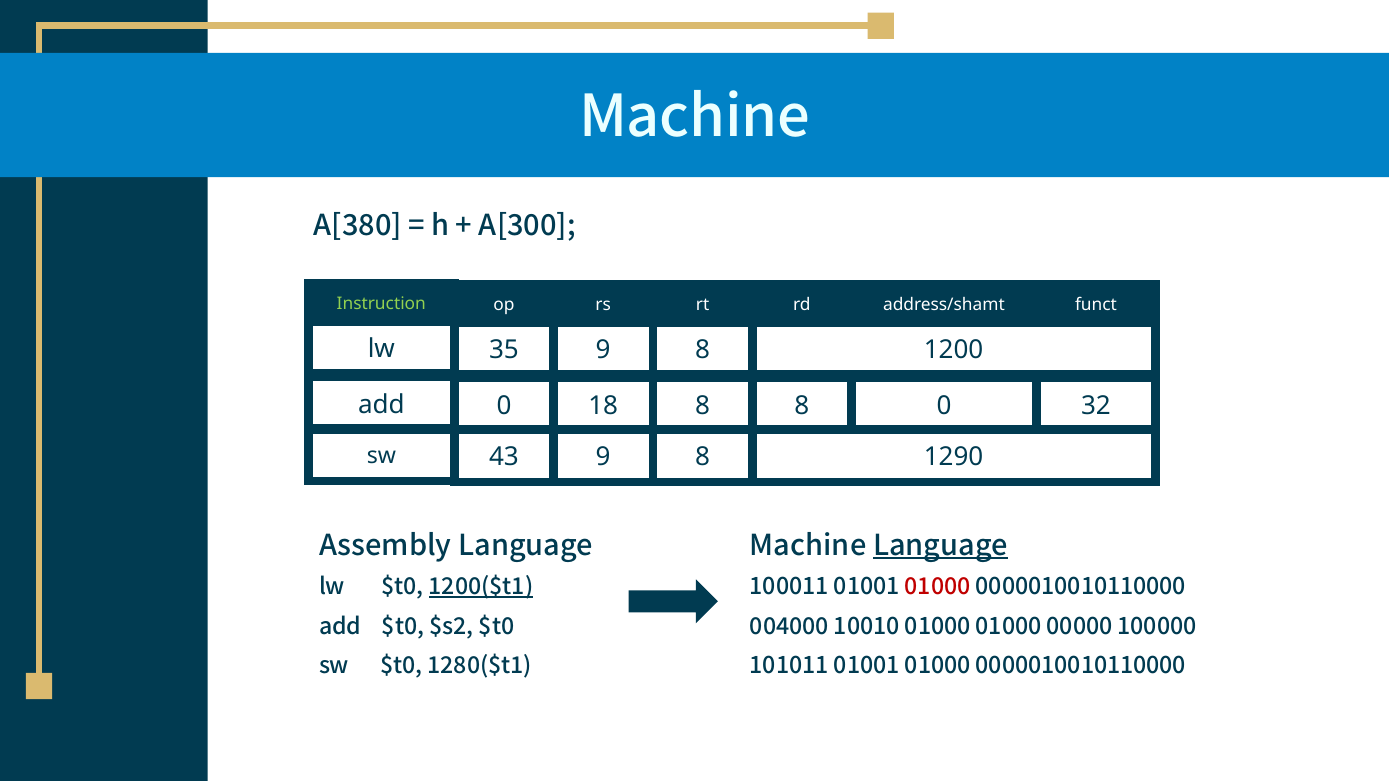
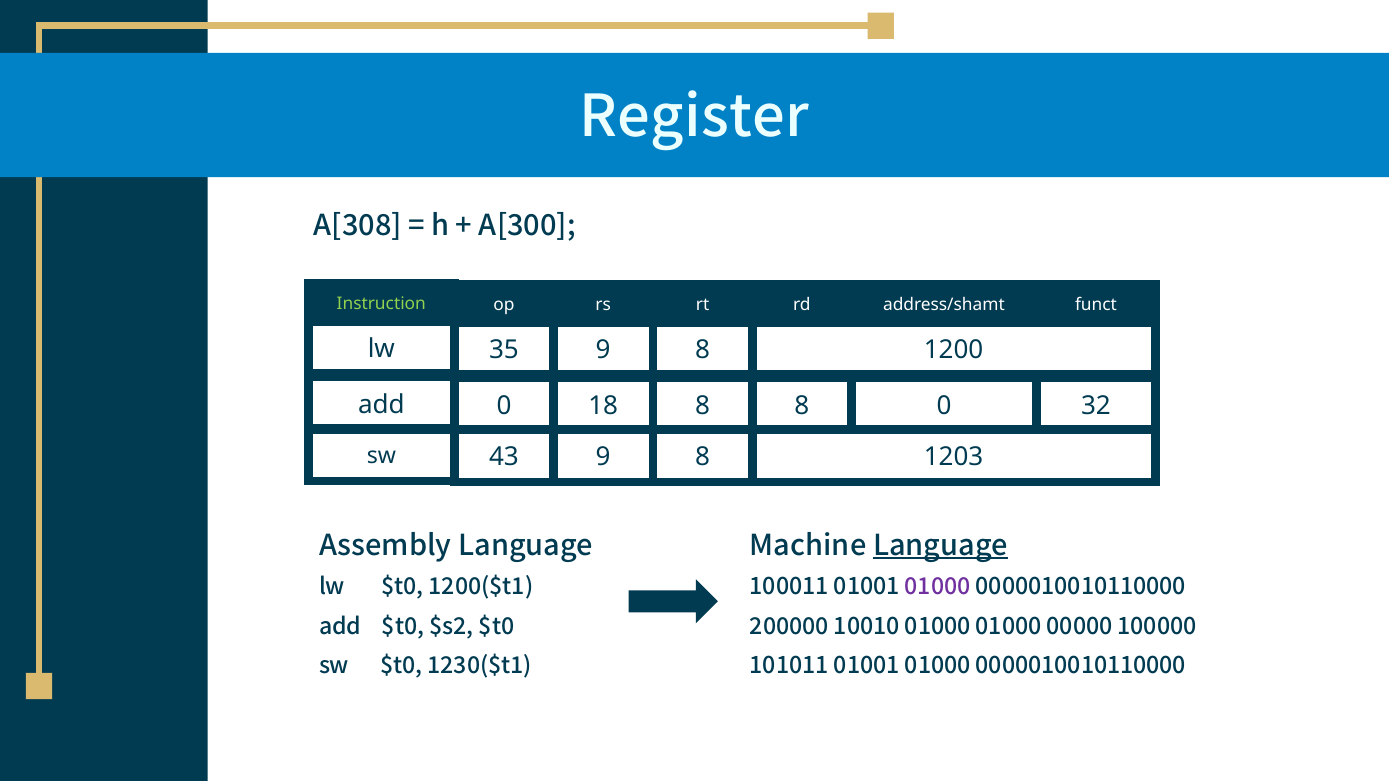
Machine at (695, 117): Machine -> Register
A[380: A[380 -> A[308
1290: 1290 -> 1203
1200($t1 underline: present -> none
01000 at (938, 587) colour: red -> purple
004000: 004000 -> 200000
1280($t1: 1280($t1 -> 1230($t1
